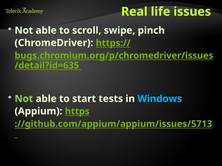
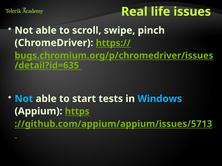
Not at (24, 99) colour: light green -> light blue
